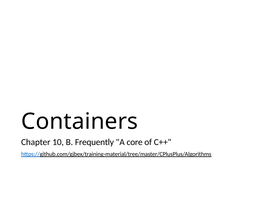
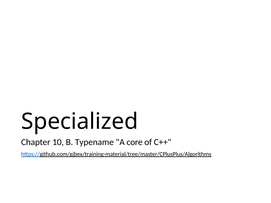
Containers: Containers -> Specialized
Frequently: Frequently -> Typename
